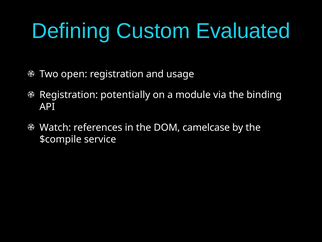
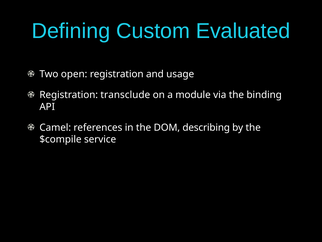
potentially: potentially -> transclude
Watch: Watch -> Camel
camelcase: camelcase -> describing
